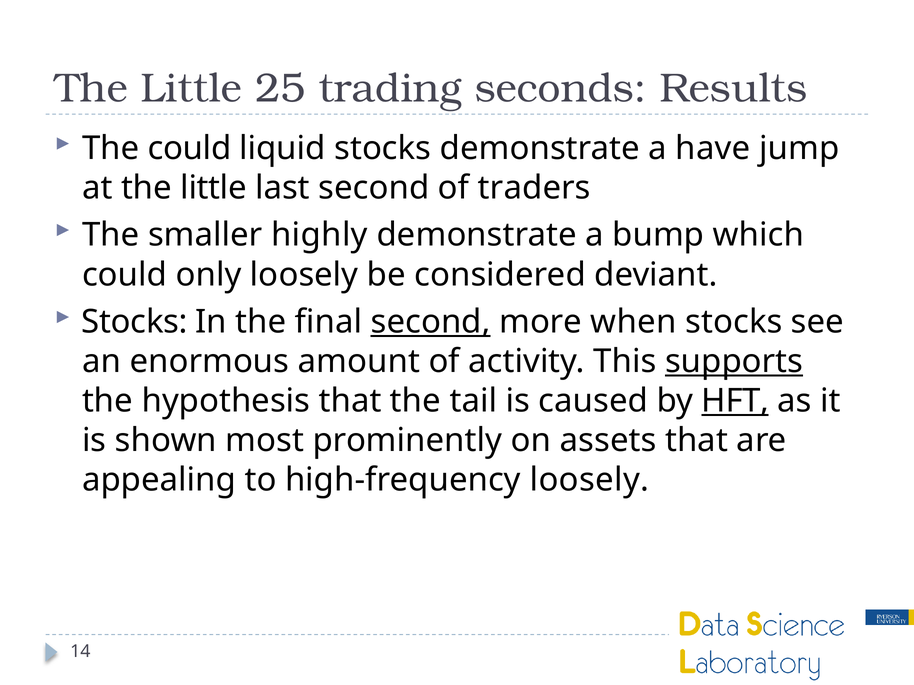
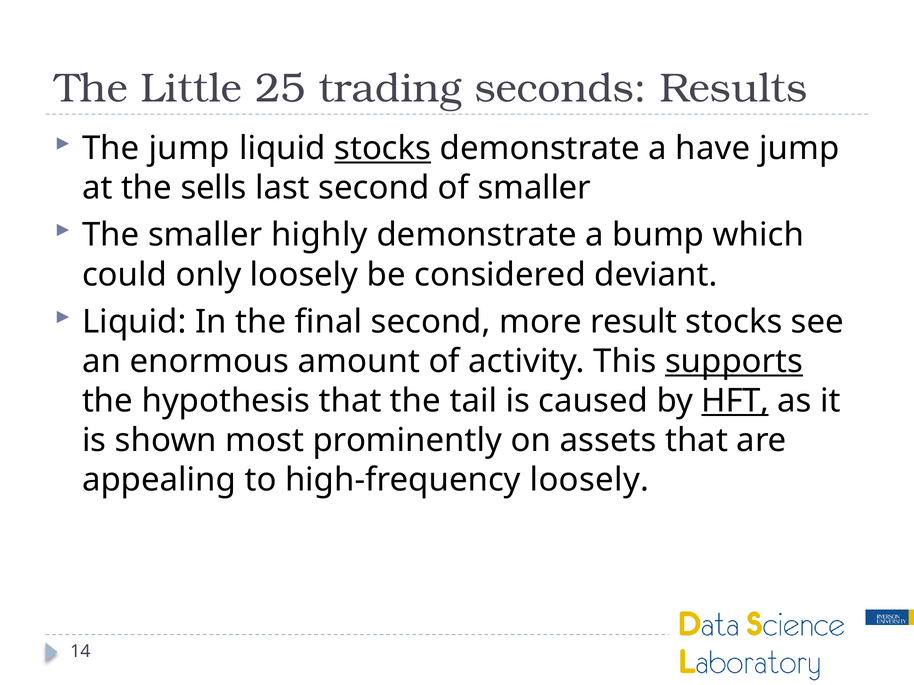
The could: could -> jump
stocks at (383, 148) underline: none -> present
at the little: little -> sells
of traders: traders -> smaller
Stocks at (135, 322): Stocks -> Liquid
second at (431, 322) underline: present -> none
when: when -> result
